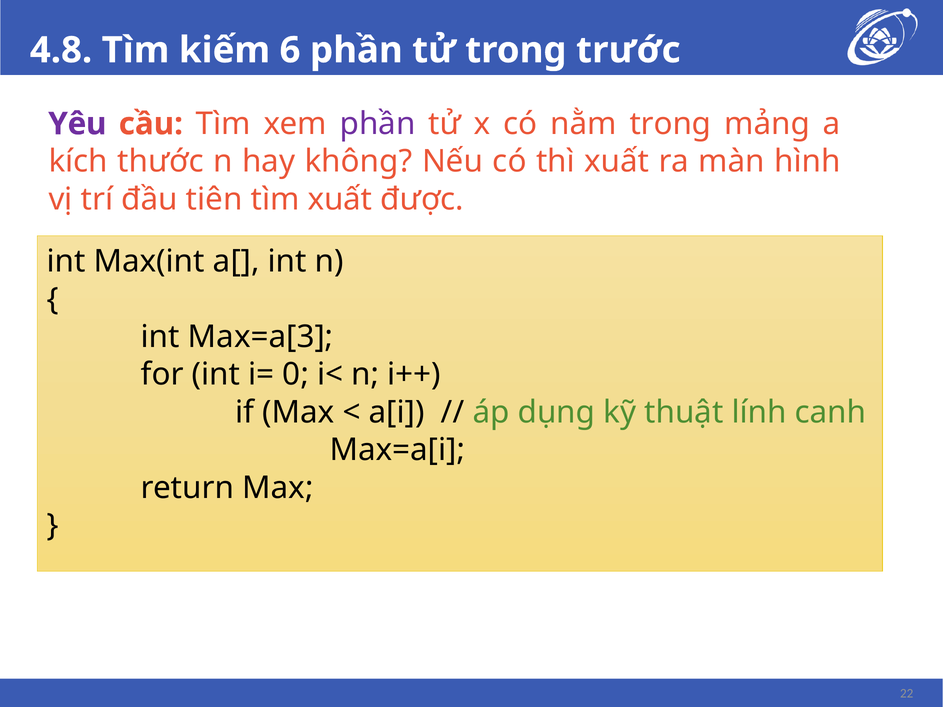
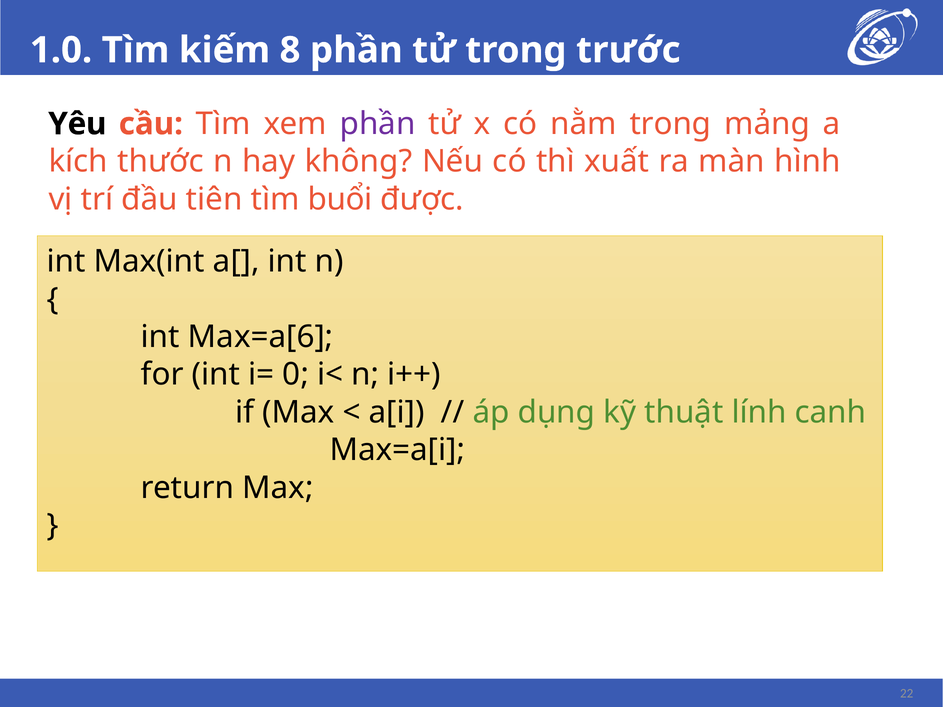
4.8: 4.8 -> 1.0
6: 6 -> 8
Yêu colour: purple -> black
tìm xuất: xuất -> buổi
Max=a[3: Max=a[3 -> Max=a[6
